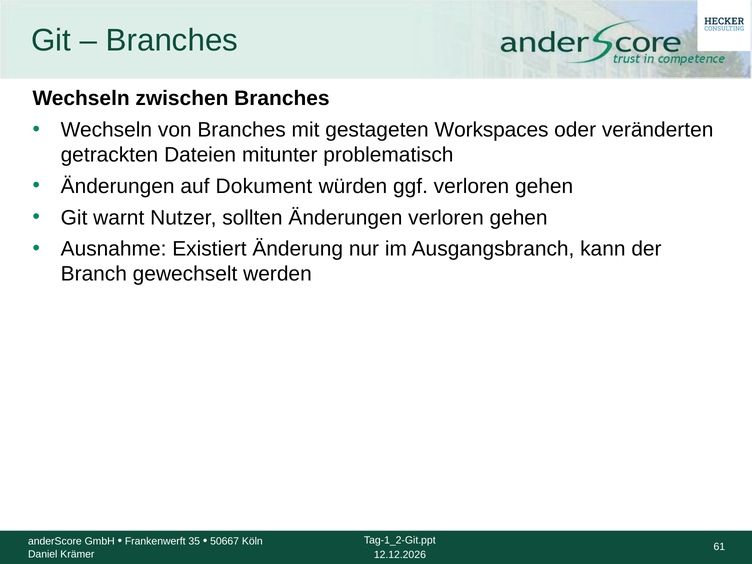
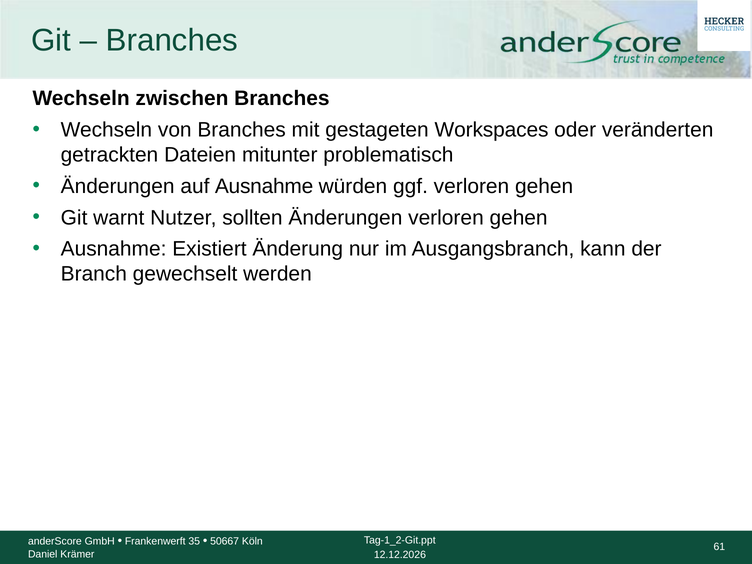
auf Dokument: Dokument -> Ausnahme
